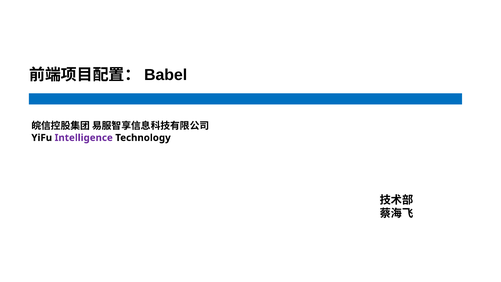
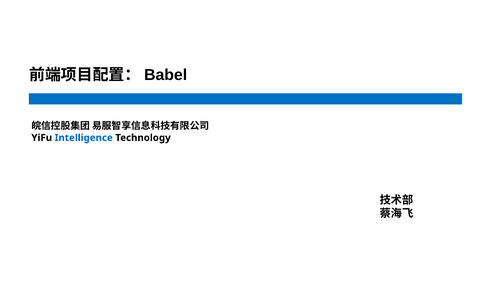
Intelligence colour: purple -> blue
